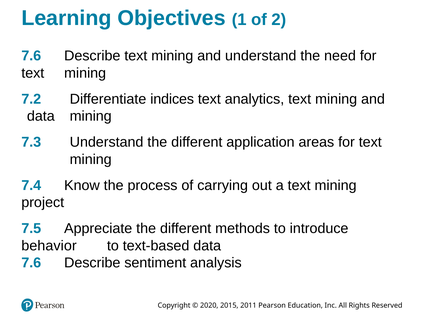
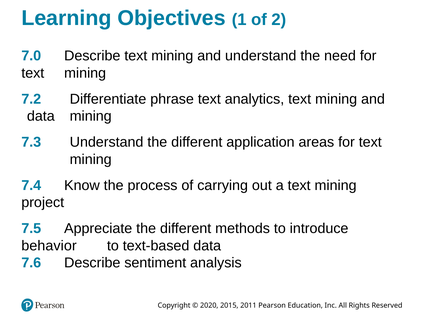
7.6 at (31, 56): 7.6 -> 7.0
indices: indices -> phrase
